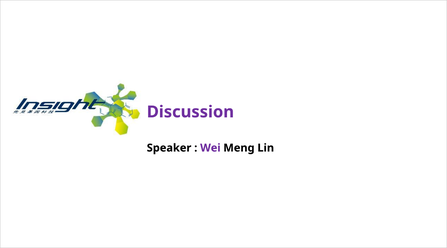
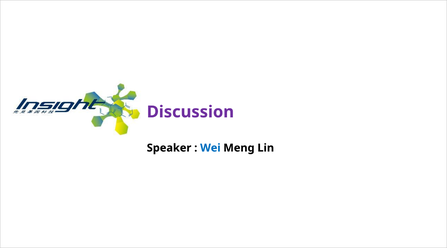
Wei colour: purple -> blue
